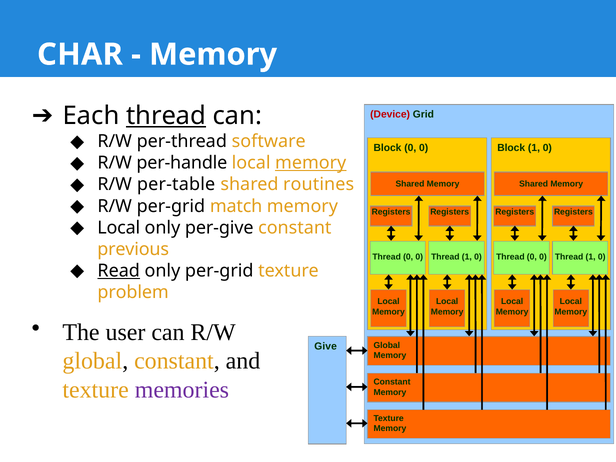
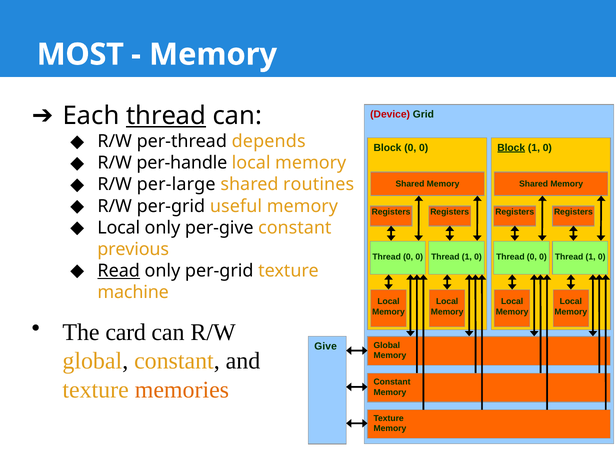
CHAR: CHAR -> MOST
software: software -> depends
Block at (511, 148) underline: none -> present
memory at (311, 163) underline: present -> none
per-table: per-table -> per-large
match: match -> useful
problem: problem -> machine
user: user -> card
memories colour: purple -> orange
